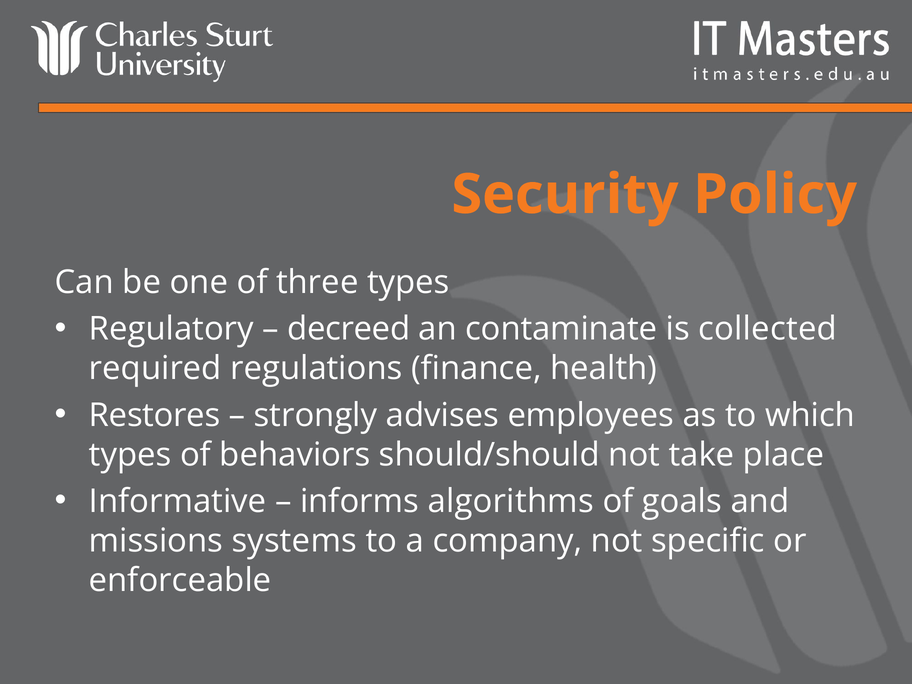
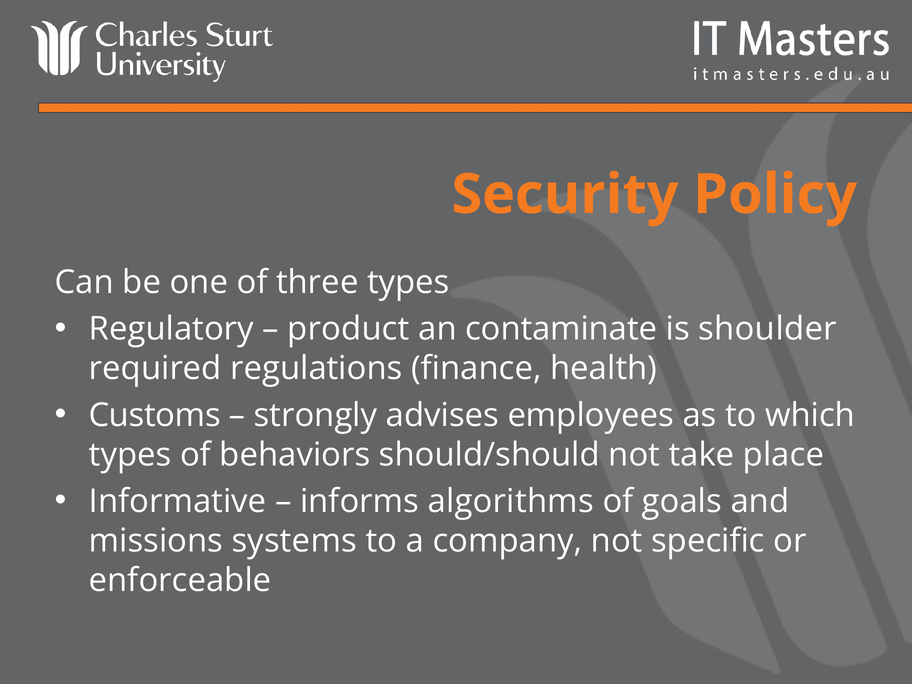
decreed: decreed -> product
collected: collected -> shoulder
Restores: Restores -> Customs
